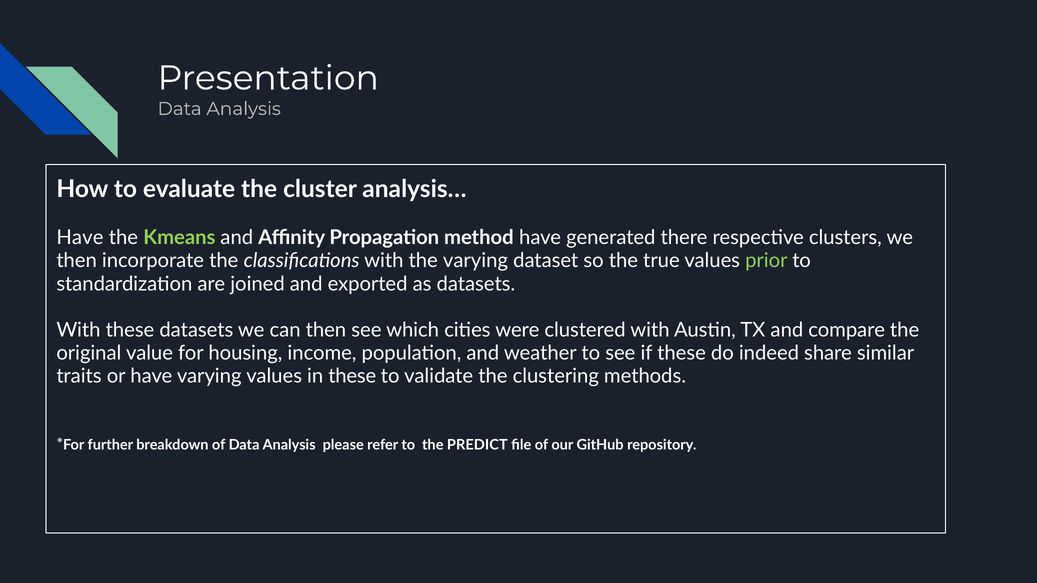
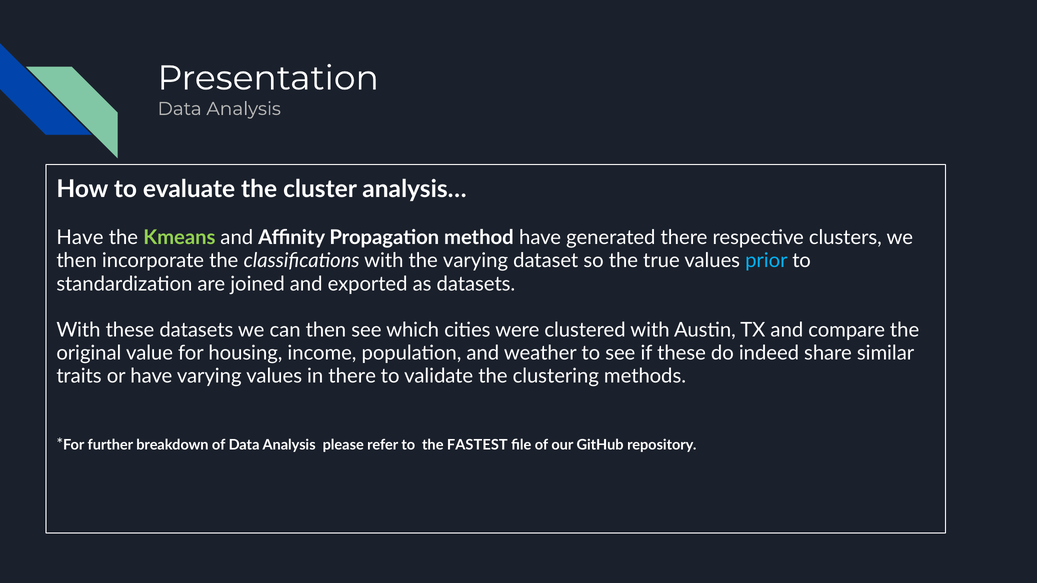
prior colour: light green -> light blue
in these: these -> there
PREDICT: PREDICT -> FASTEST
